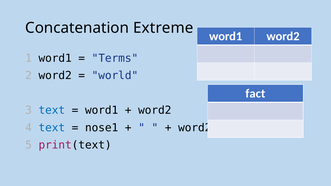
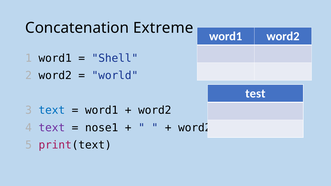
Terms: Terms -> Shell
fact: fact -> test
text at (52, 128) colour: blue -> purple
